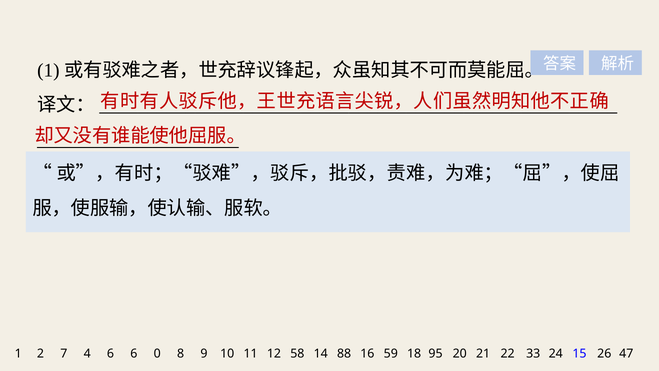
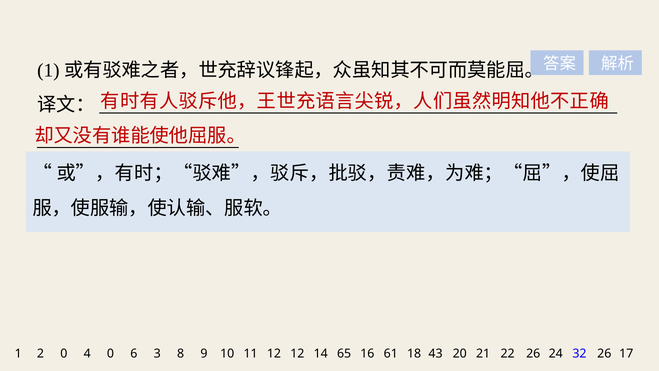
2 7: 7 -> 0
4 6: 6 -> 0
0: 0 -> 3
10 58: 58 -> 12
88: 88 -> 65
59: 59 -> 61
95: 95 -> 43
20 33: 33 -> 26
15: 15 -> 32
47: 47 -> 17
